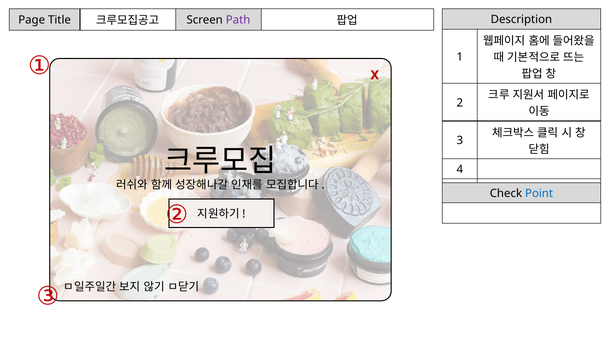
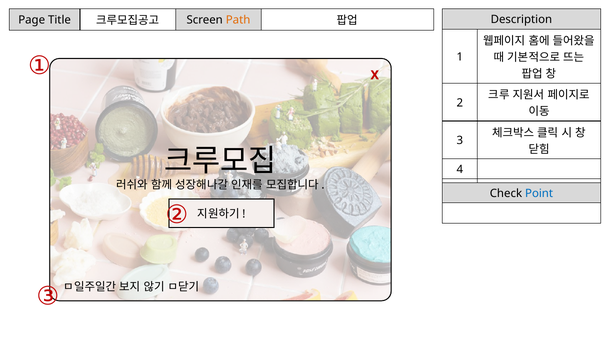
Path colour: purple -> orange
